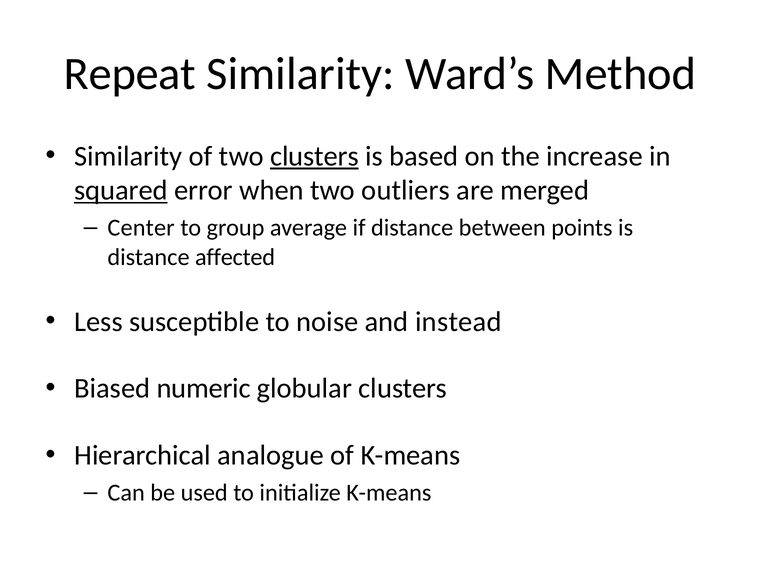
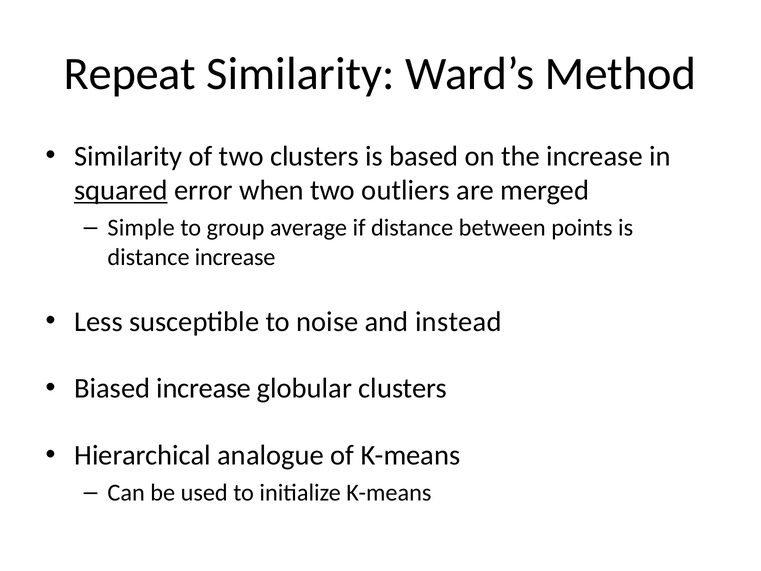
clusters at (314, 156) underline: present -> none
Center: Center -> Simple
distance affected: affected -> increase
Biased numeric: numeric -> increase
